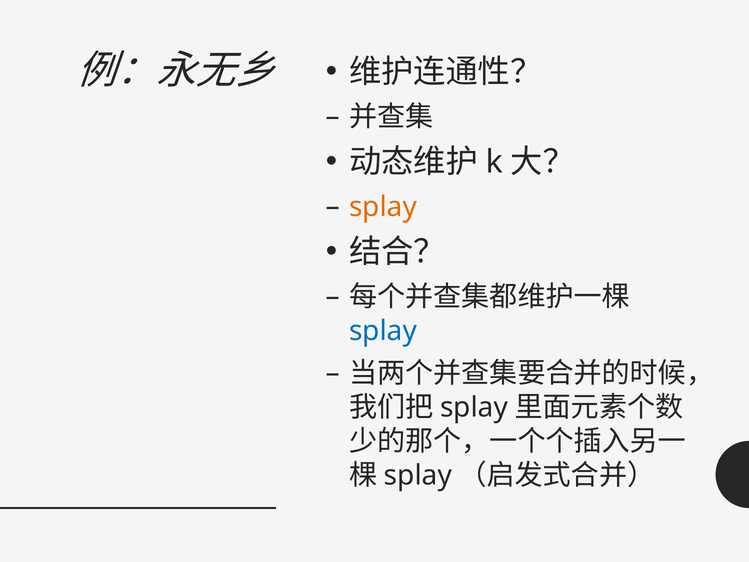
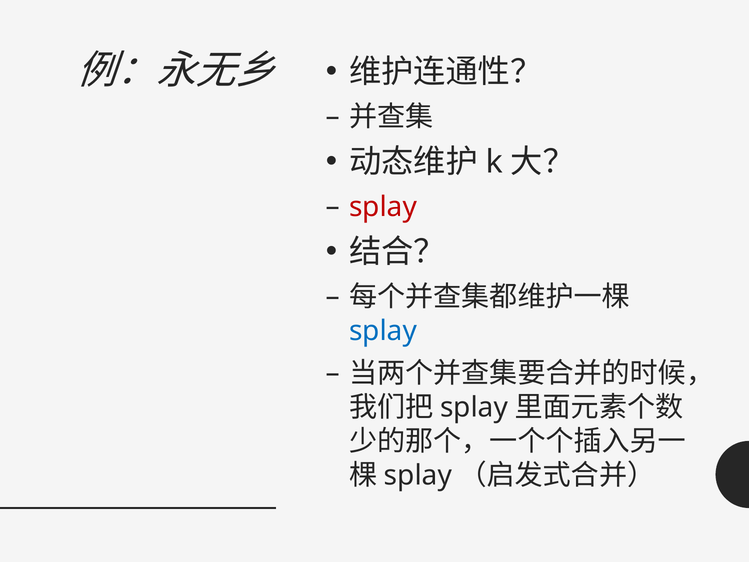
splay at (383, 207) colour: orange -> red
